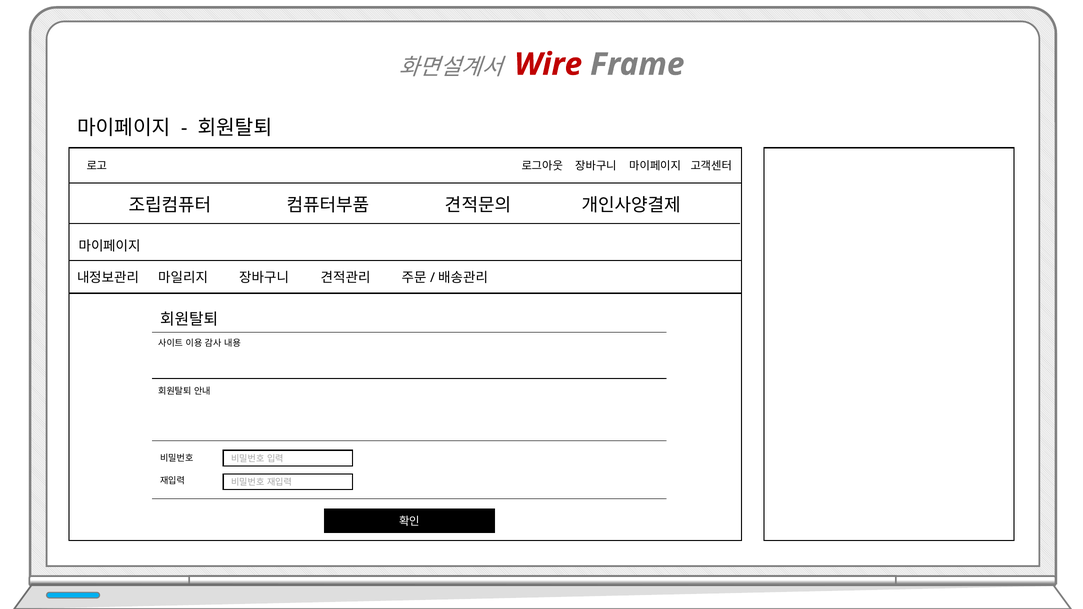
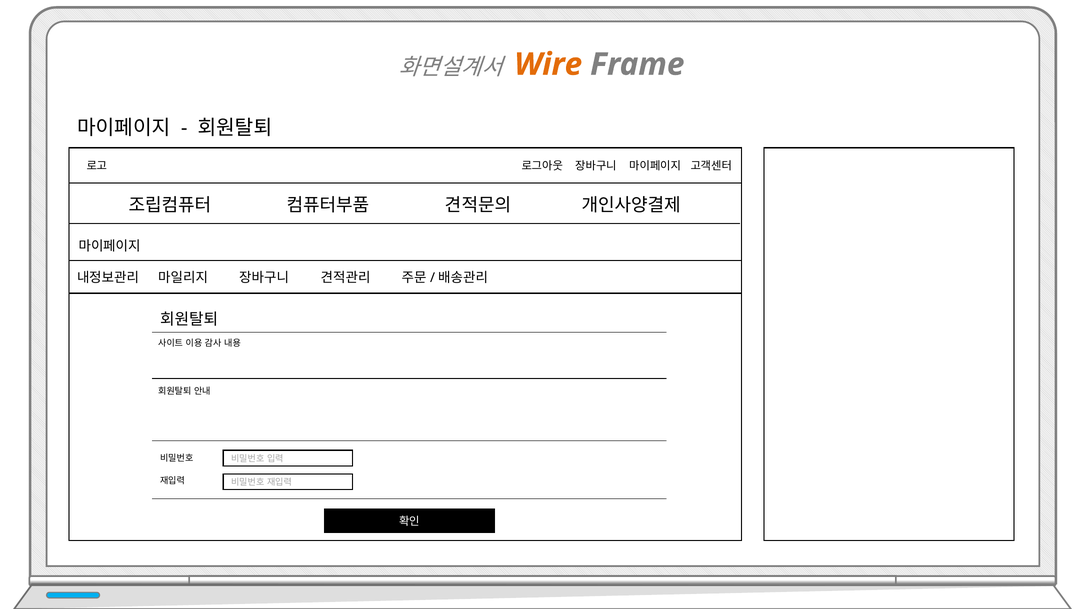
Wire colour: red -> orange
